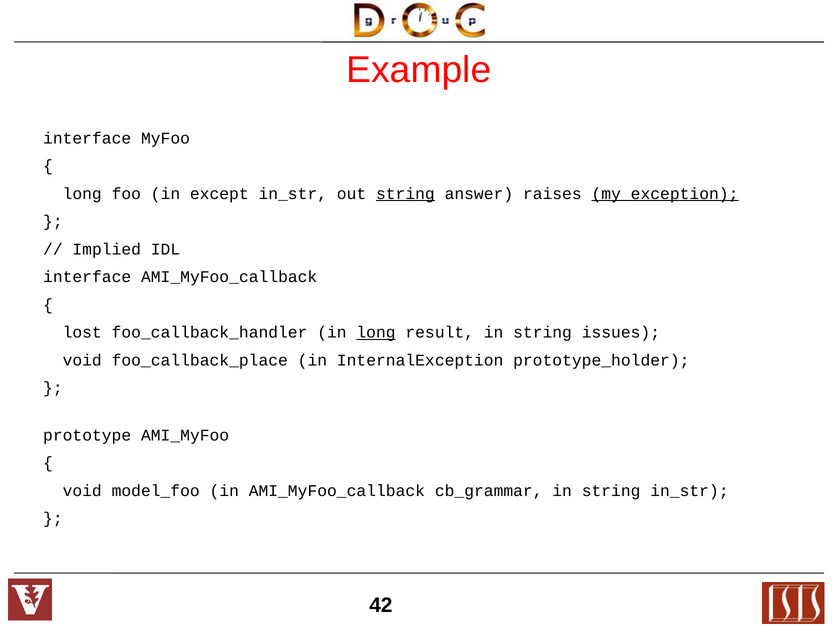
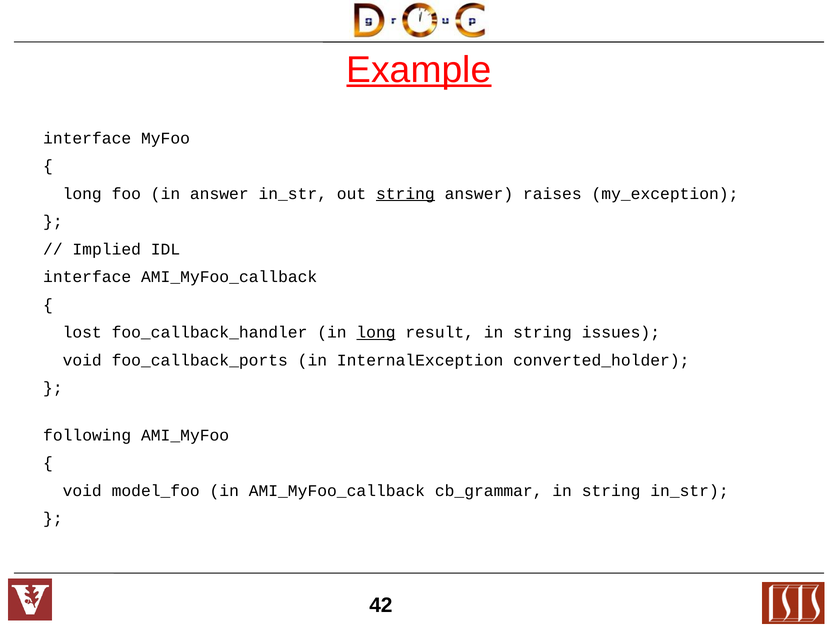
Example underline: none -> present
in except: except -> answer
my_exception underline: present -> none
foo_callback_place: foo_callback_place -> foo_callback_ports
prototype_holder: prototype_holder -> converted_holder
prototype: prototype -> following
